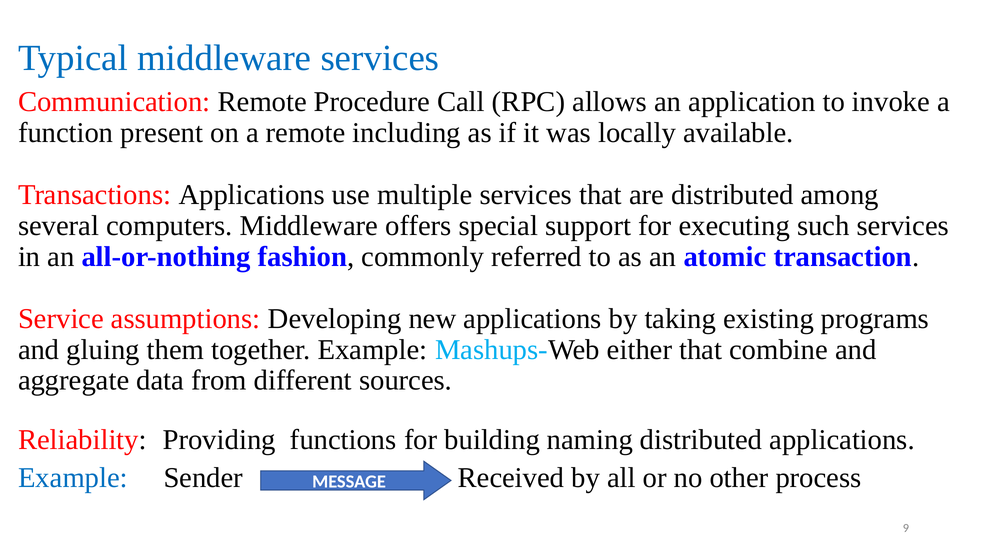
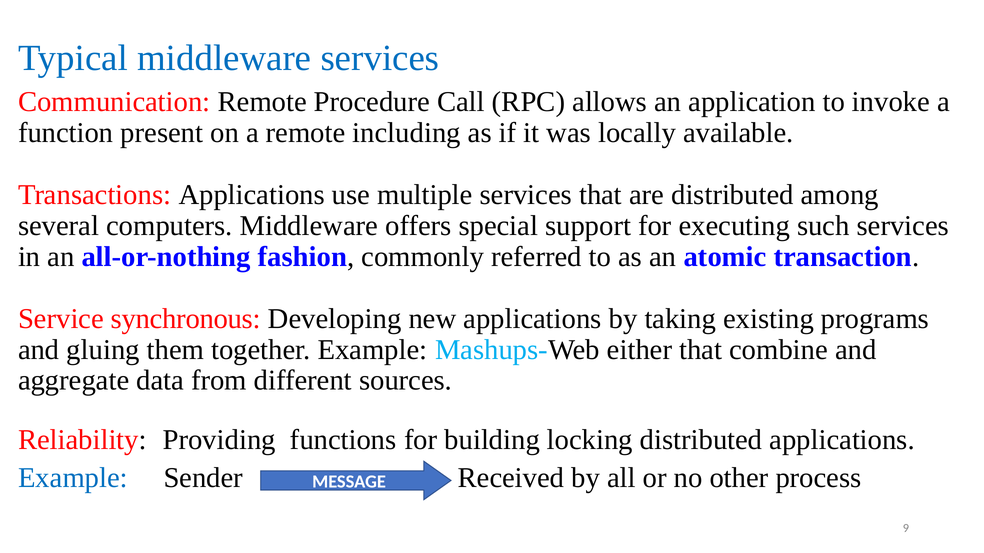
assumptions: assumptions -> synchronous
naming: naming -> locking
